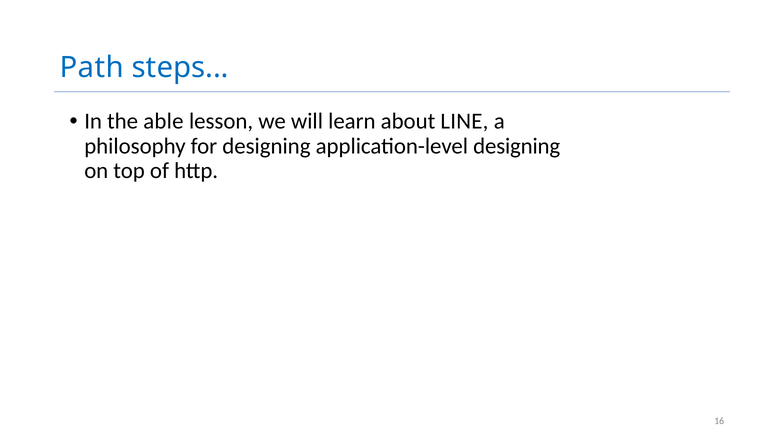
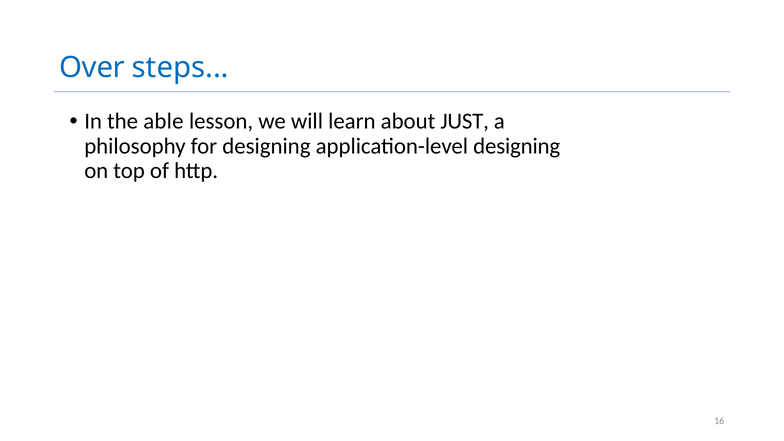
Path: Path -> Over
LINE: LINE -> JUST
